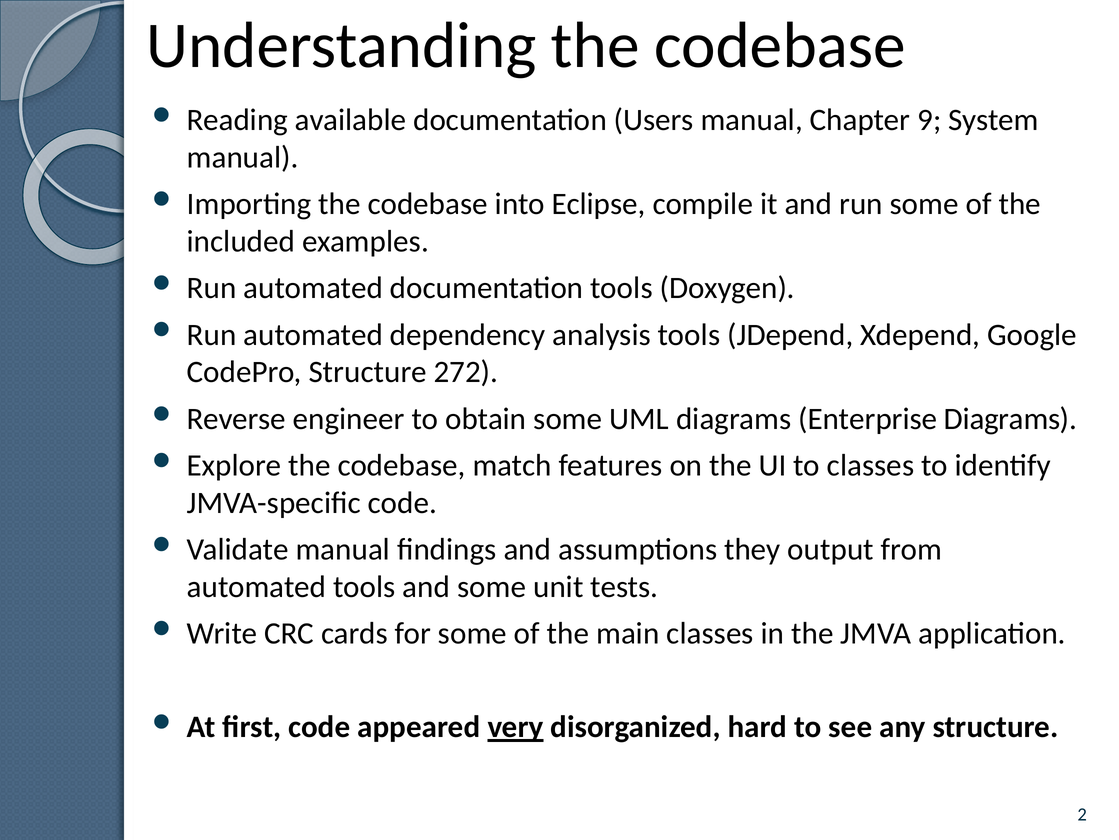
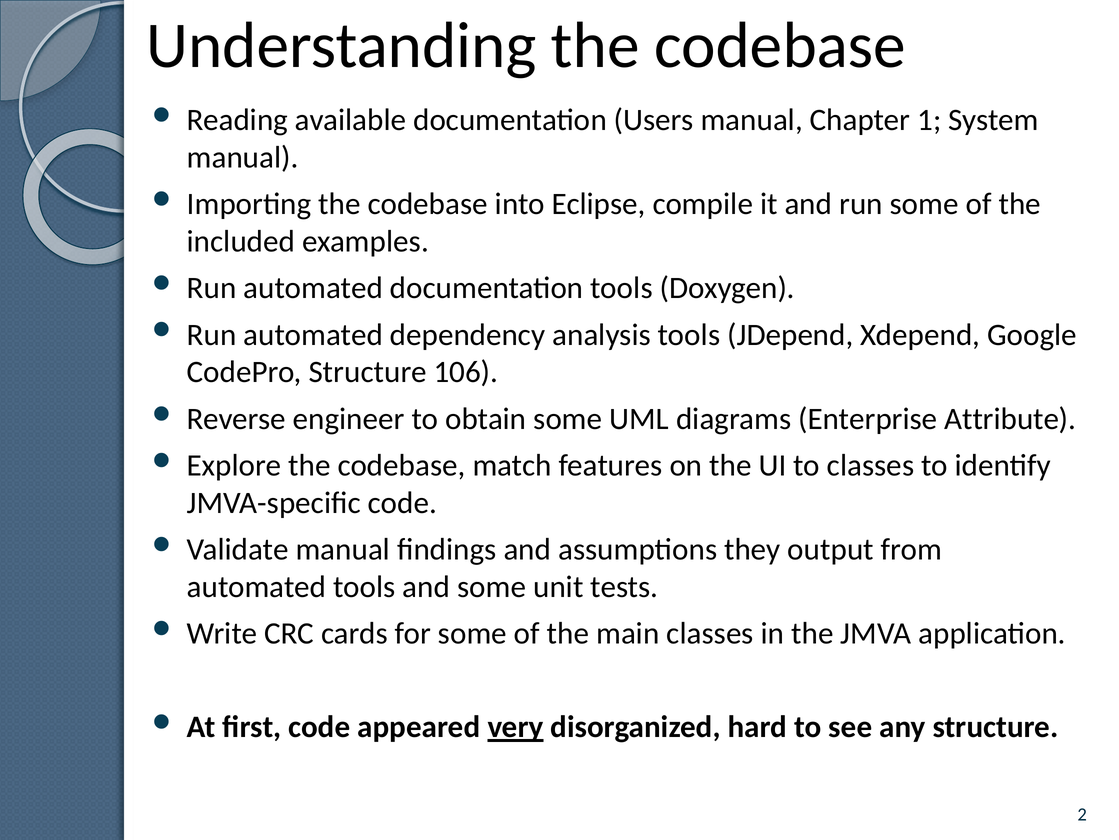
9: 9 -> 1
272: 272 -> 106
Enterprise Diagrams: Diagrams -> Attribute
